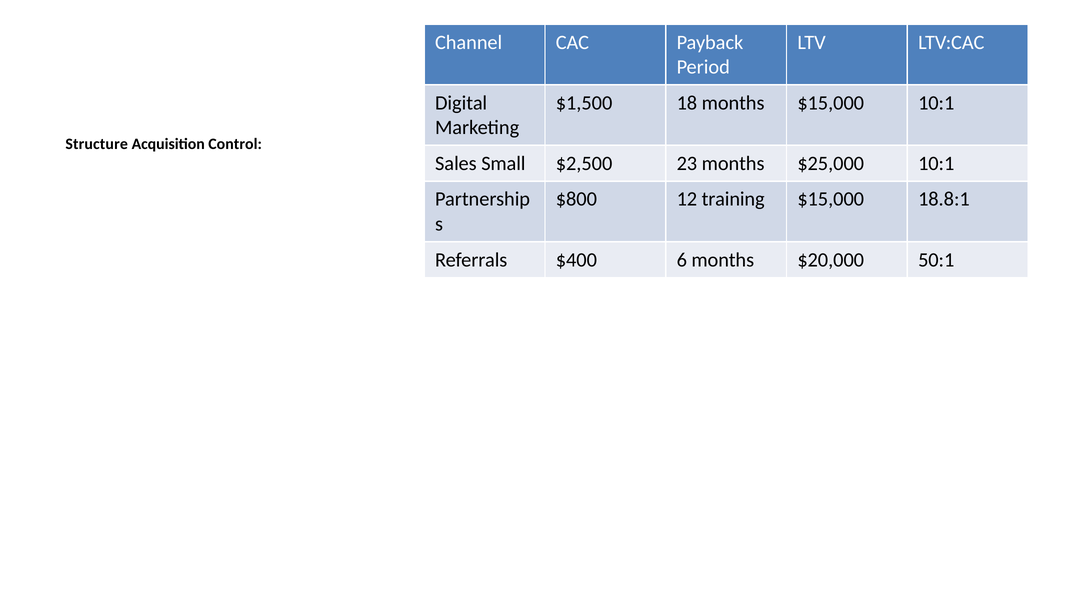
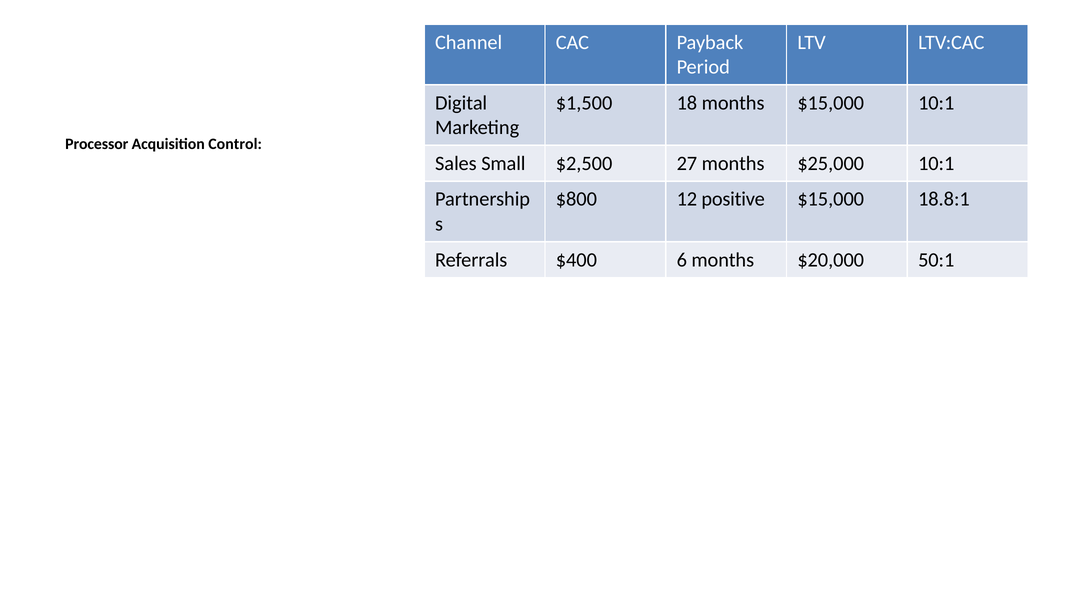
Structure: Structure -> Processor
23: 23 -> 27
training: training -> positive
